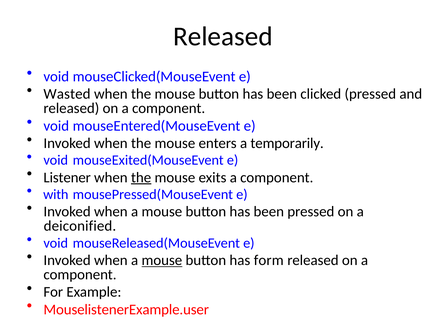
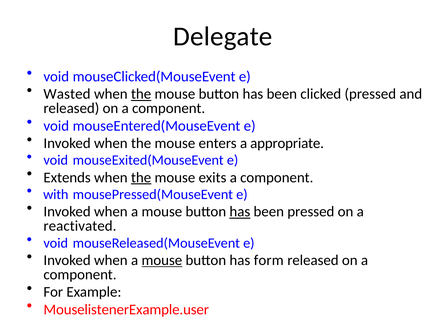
Released at (223, 37): Released -> Delegate
the at (141, 94) underline: none -> present
temporarily: temporarily -> appropriate
Listener: Listener -> Extends
has at (240, 211) underline: none -> present
deiconified: deiconified -> reactivated
